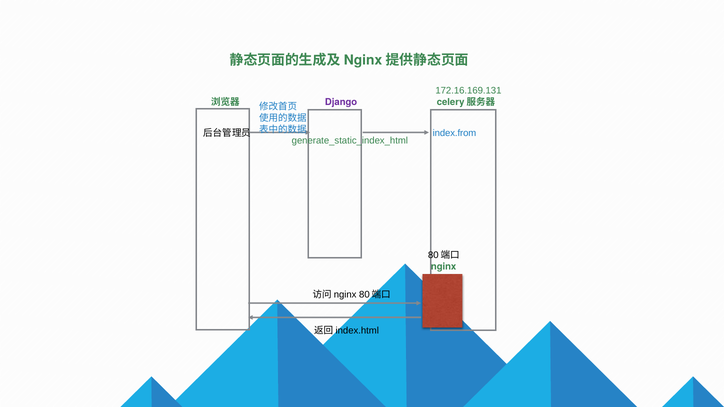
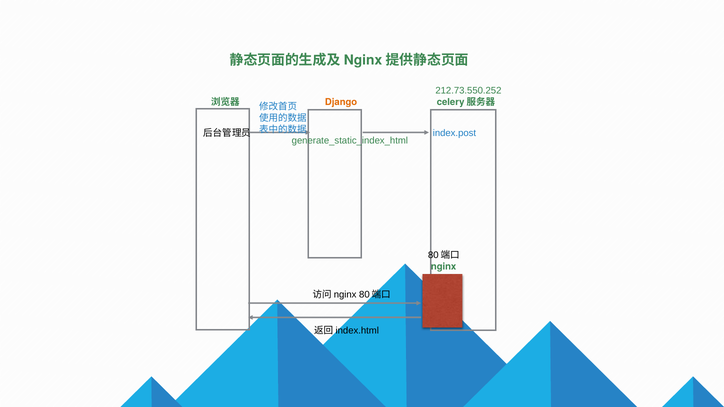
172.16.169.131: 172.16.169.131 -> 212.73.550.252
Django colour: purple -> orange
index.from: index.from -> index.post
